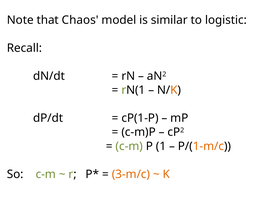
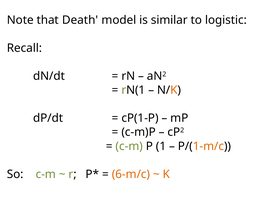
Chaos: Chaos -> Death
3-m/c: 3-m/c -> 6-m/c
